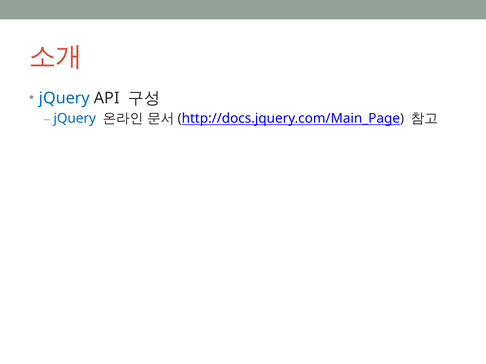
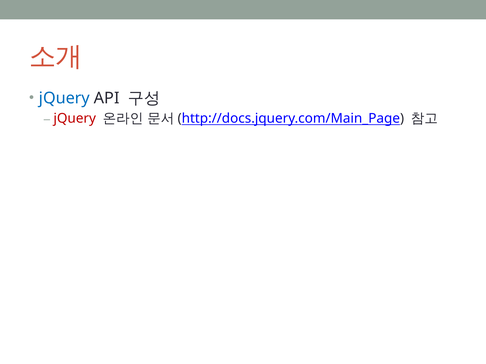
jQuery at (75, 119) colour: blue -> red
